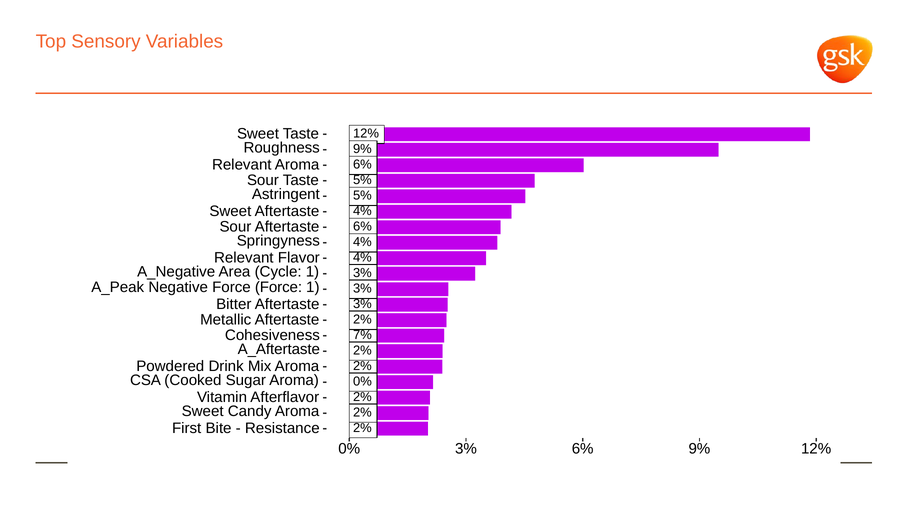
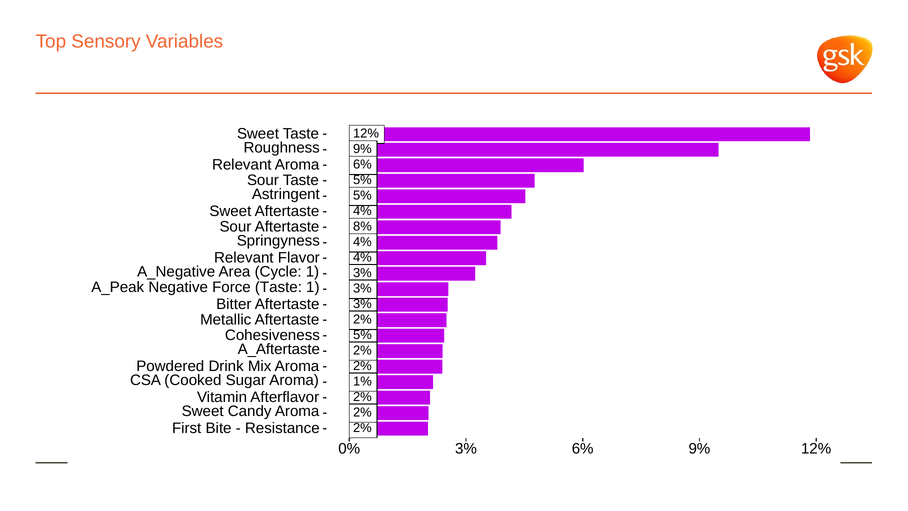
6% at (362, 227): 6% -> 8%
Force Force: Force -> Taste
7% at (362, 335): 7% -> 5%
0% at (362, 381): 0% -> 1%
